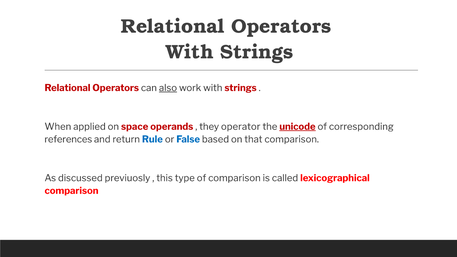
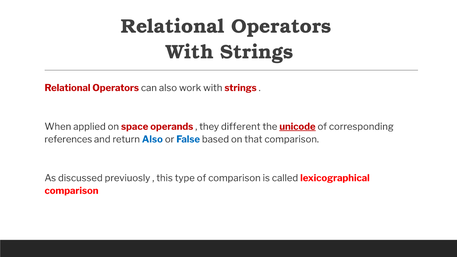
also at (168, 88) underline: present -> none
operator: operator -> different
return Rule: Rule -> Also
